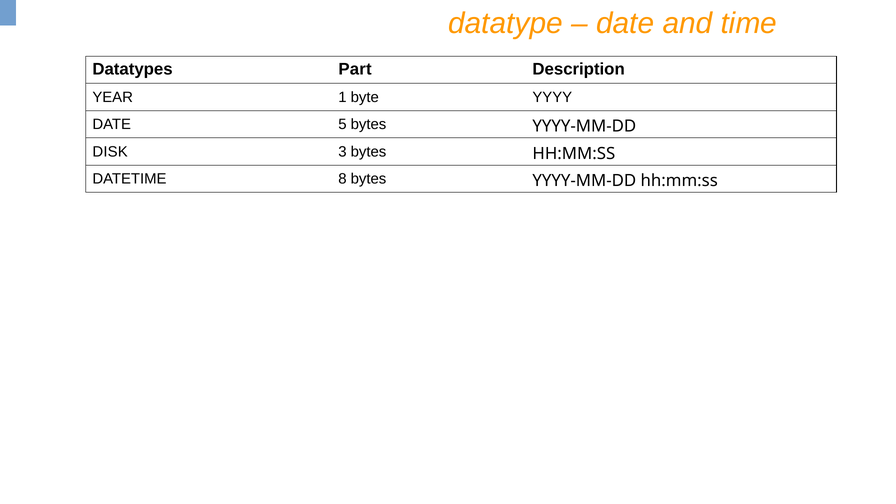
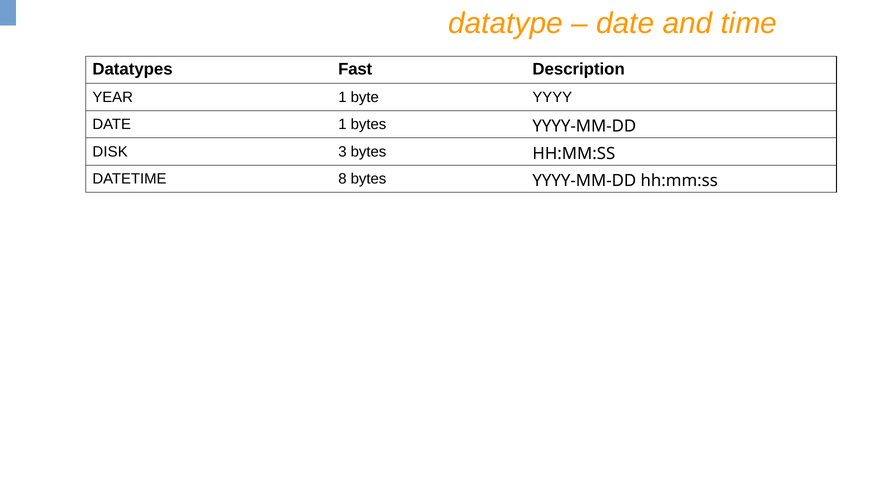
Part: Part -> Fast
DATE 5: 5 -> 1
